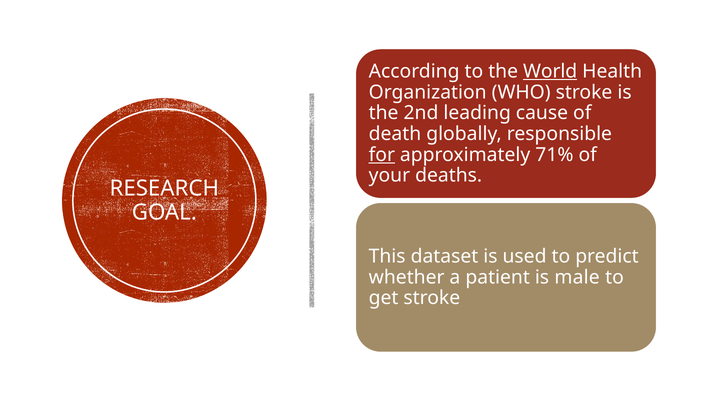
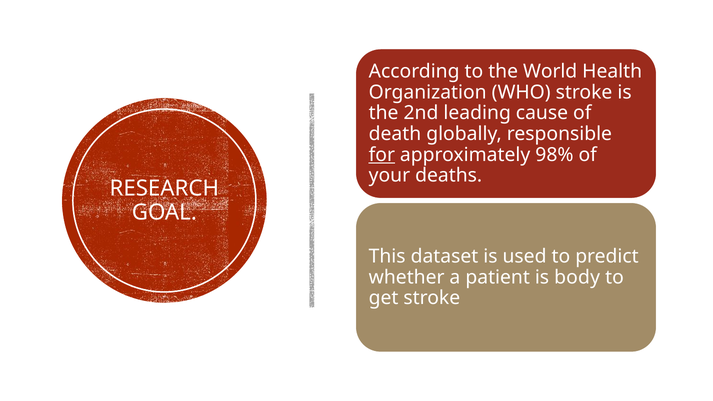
World underline: present -> none
71%: 71% -> 98%
male: male -> body
